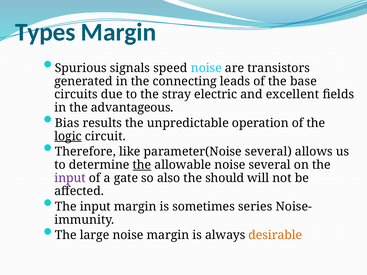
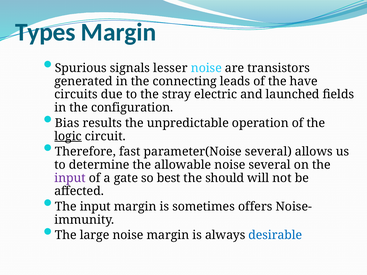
speed: speed -> lesser
base: base -> have
excellent: excellent -> launched
advantageous: advantageous -> configuration
like: like -> fast
the at (142, 165) underline: present -> none
also: also -> best
series: series -> offers
desirable colour: orange -> blue
